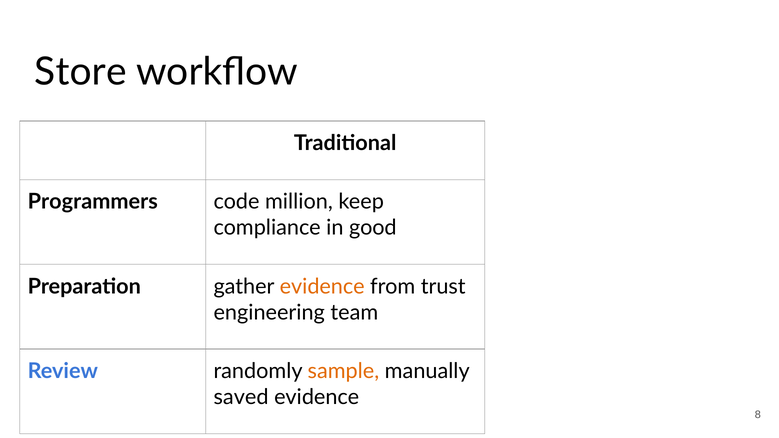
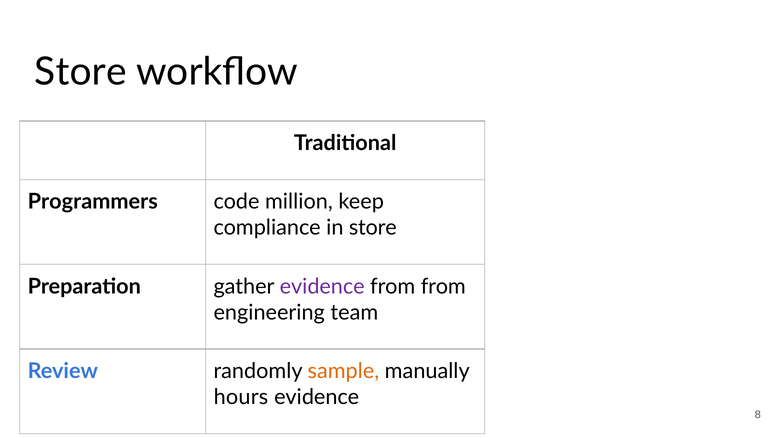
in good: good -> store
evidence at (322, 287) colour: orange -> purple
from trust: trust -> from
saved: saved -> hours
